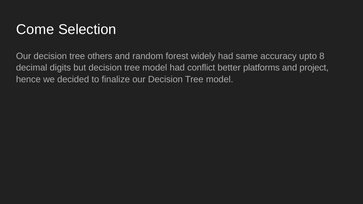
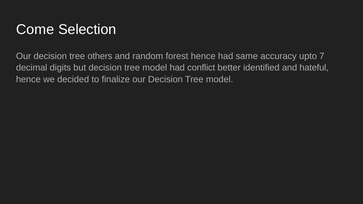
forest widely: widely -> hence
8: 8 -> 7
platforms: platforms -> identified
project: project -> hateful
